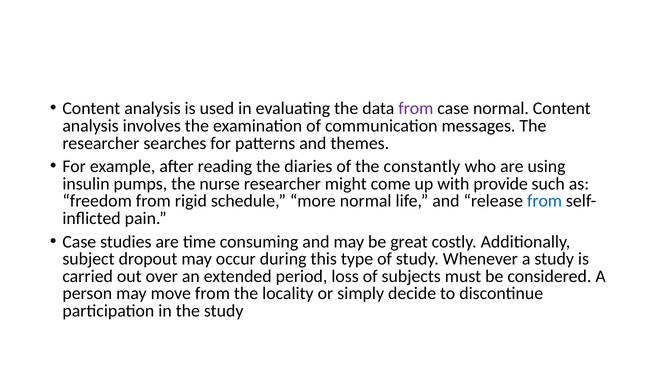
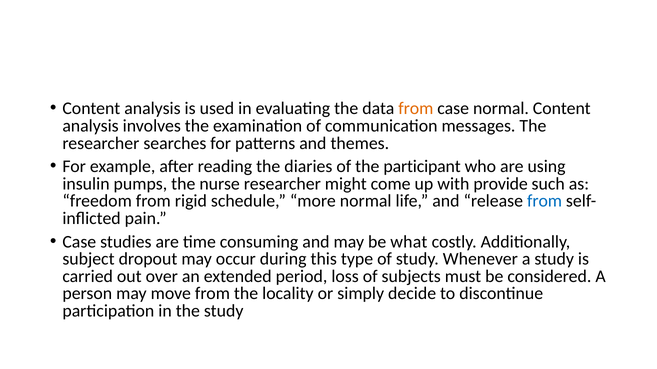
from at (416, 109) colour: purple -> orange
constantly: constantly -> participant
great: great -> what
